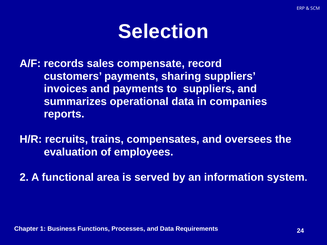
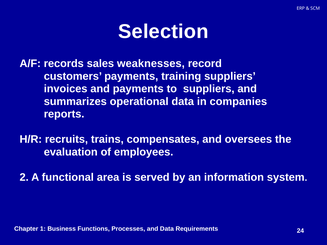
compensate: compensate -> weaknesses
sharing: sharing -> training
